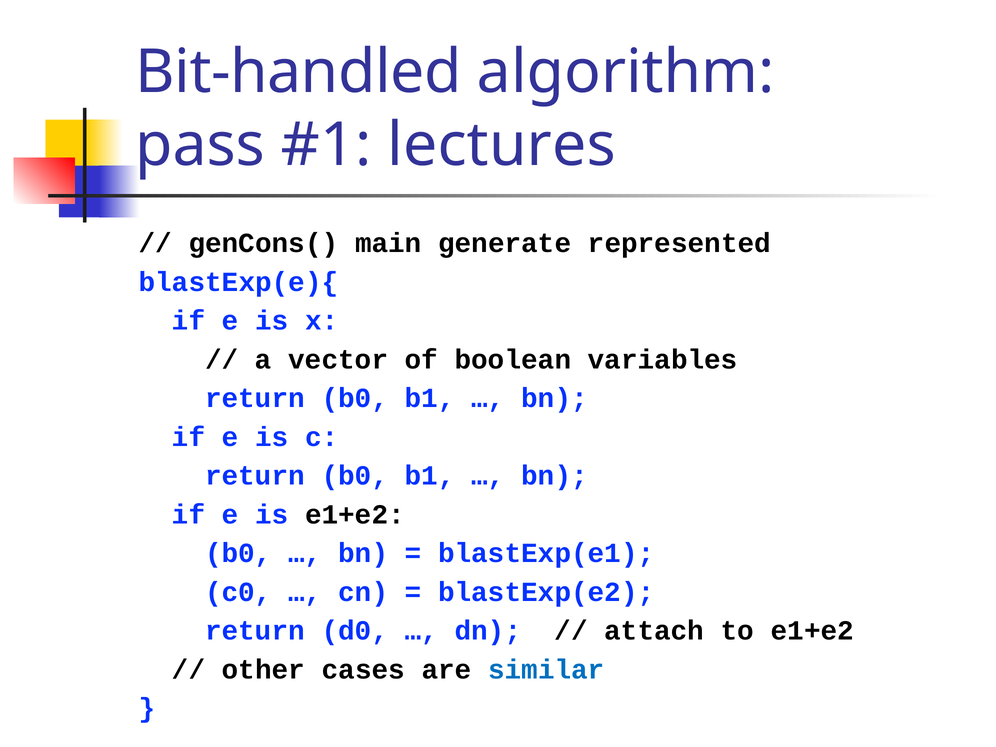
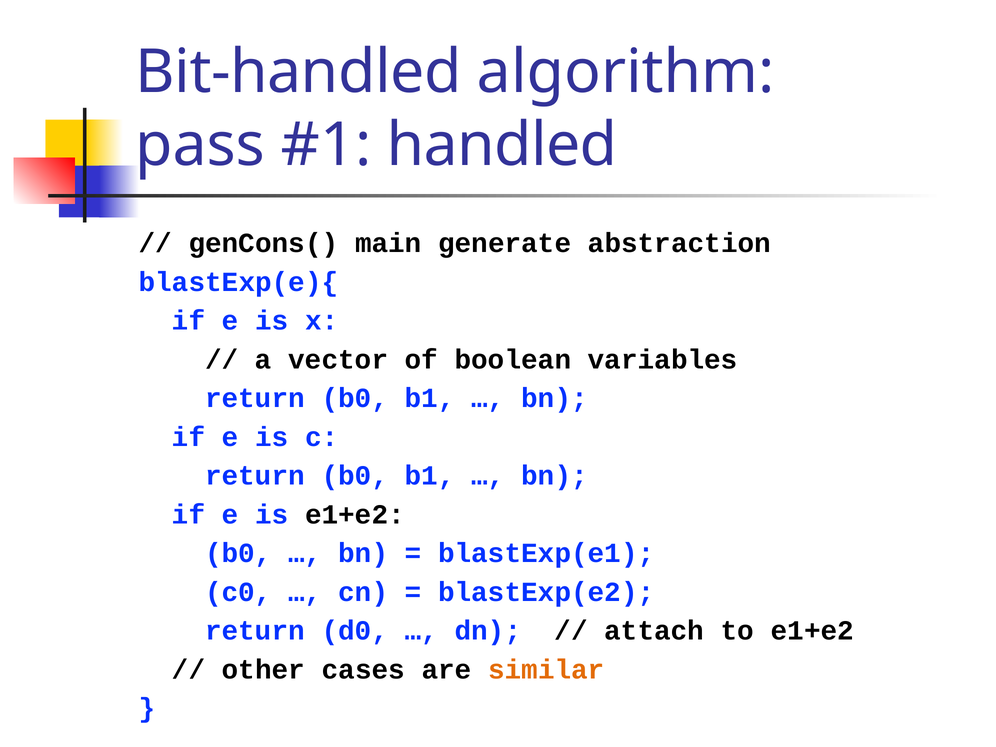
lectures: lectures -> handled
represented: represented -> abstraction
similar colour: blue -> orange
